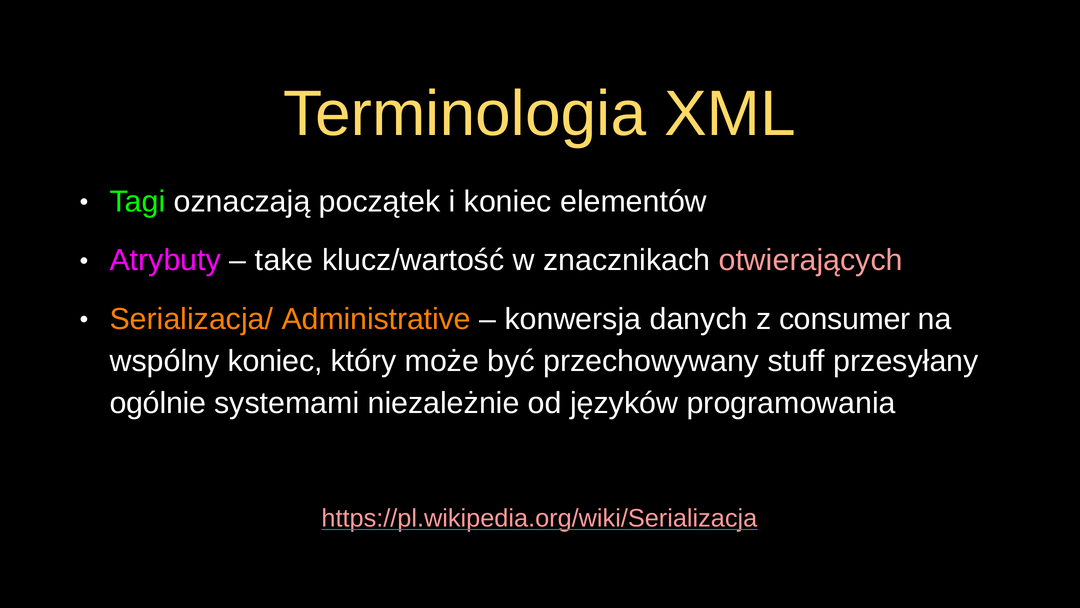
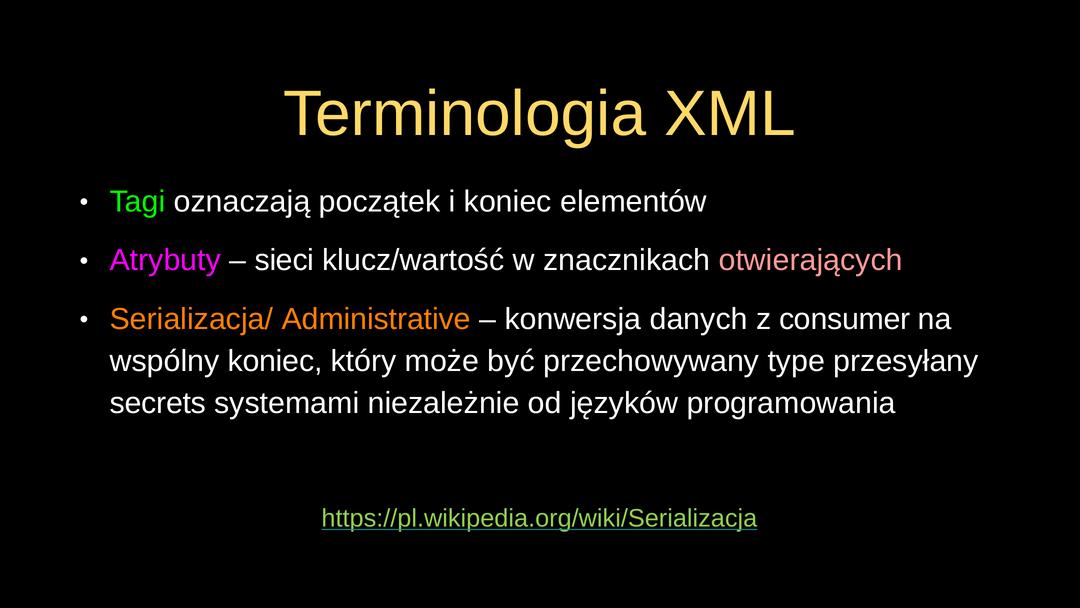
take: take -> sieci
stuff: stuff -> type
ogólnie: ogólnie -> secrets
https://pl.wikipedia.org/wiki/Serializacja colour: pink -> light green
